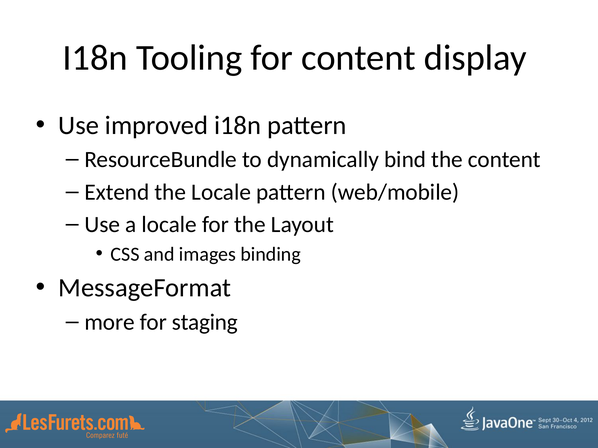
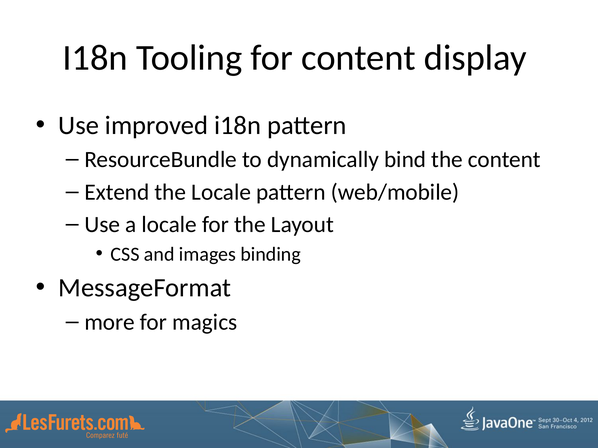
staging: staging -> magics
